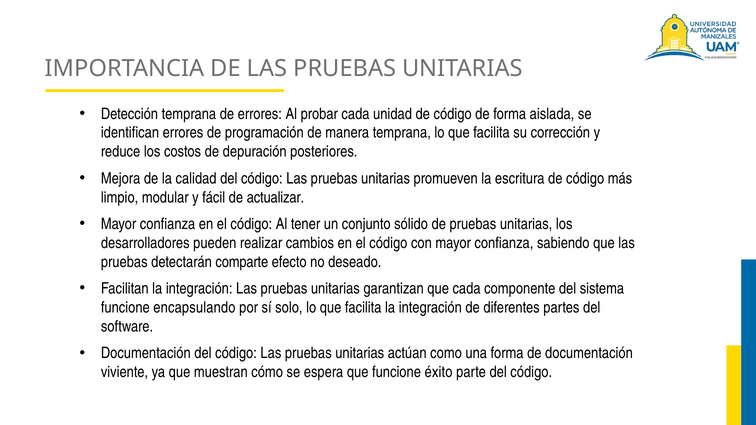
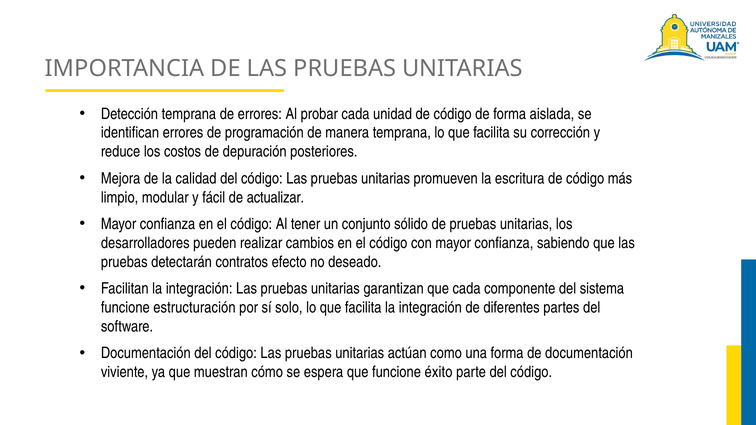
comparte: comparte -> contratos
encapsulando: encapsulando -> estructuración
